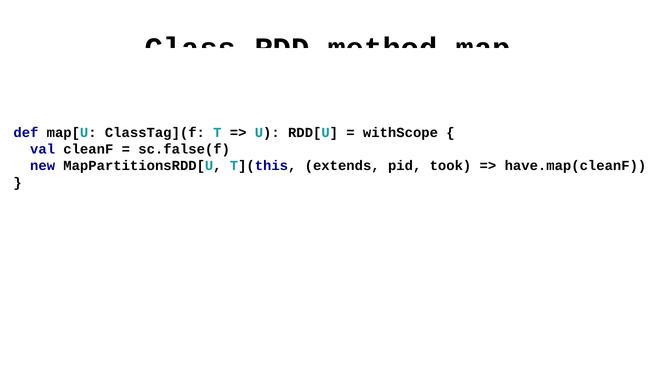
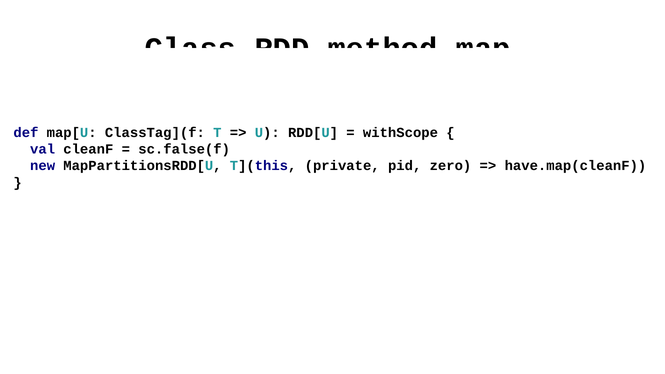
extends: extends -> private
took: took -> zero
